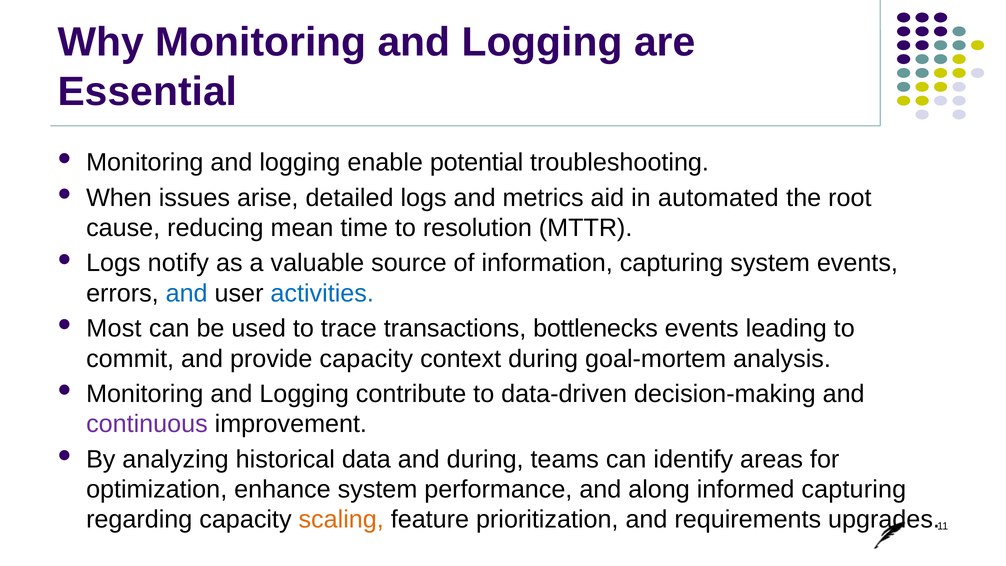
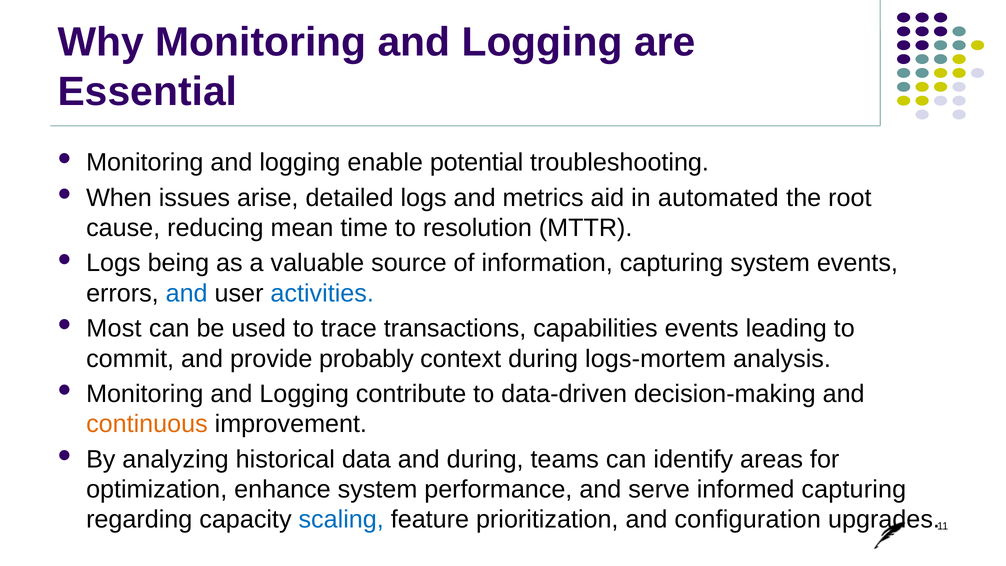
notify: notify -> being
bottlenecks: bottlenecks -> capabilities
provide capacity: capacity -> probably
goal-mortem: goal-mortem -> logs-mortem
continuous colour: purple -> orange
along: along -> serve
scaling colour: orange -> blue
requirements: requirements -> configuration
